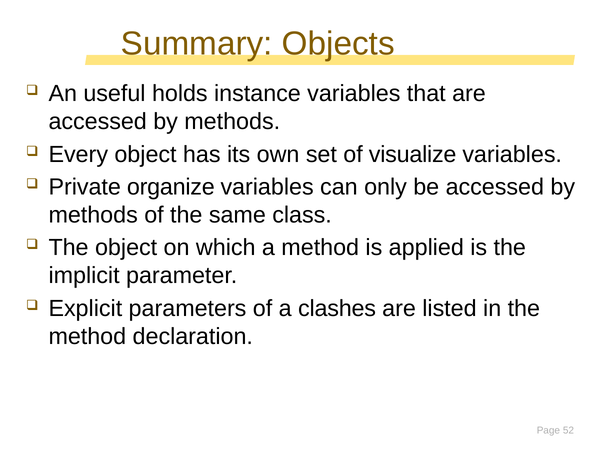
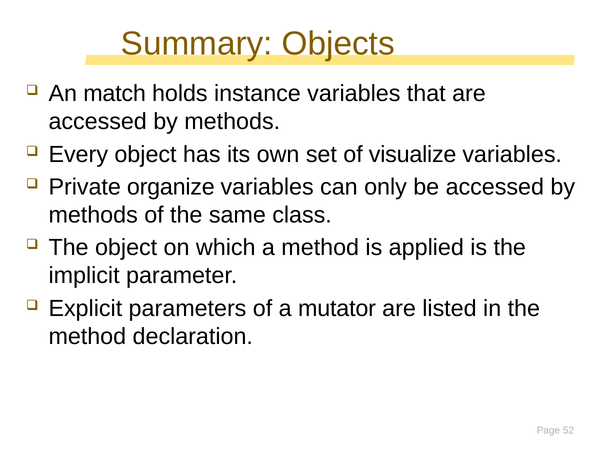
useful: useful -> match
clashes: clashes -> mutator
